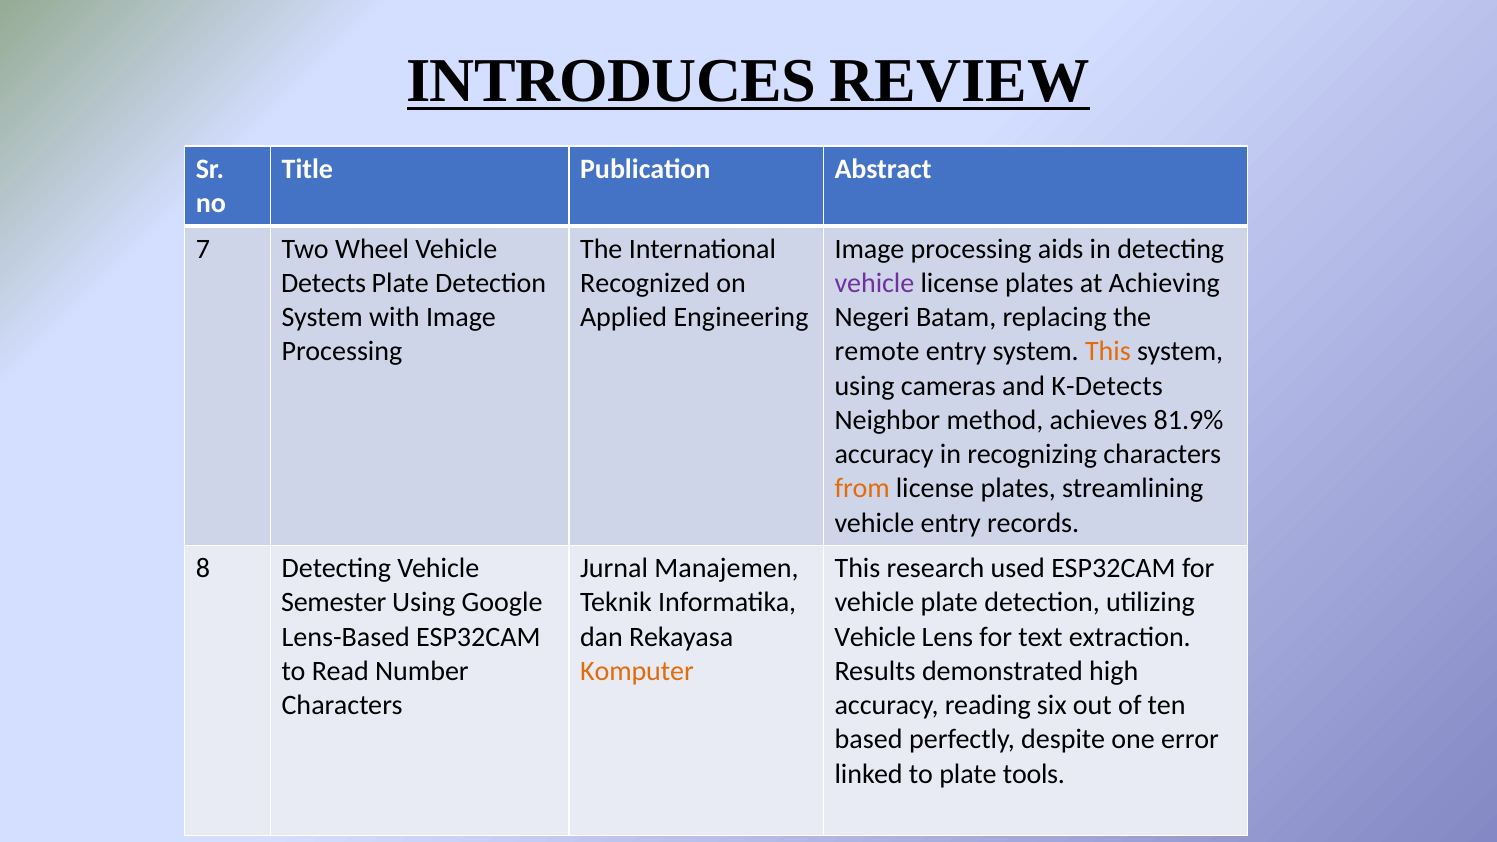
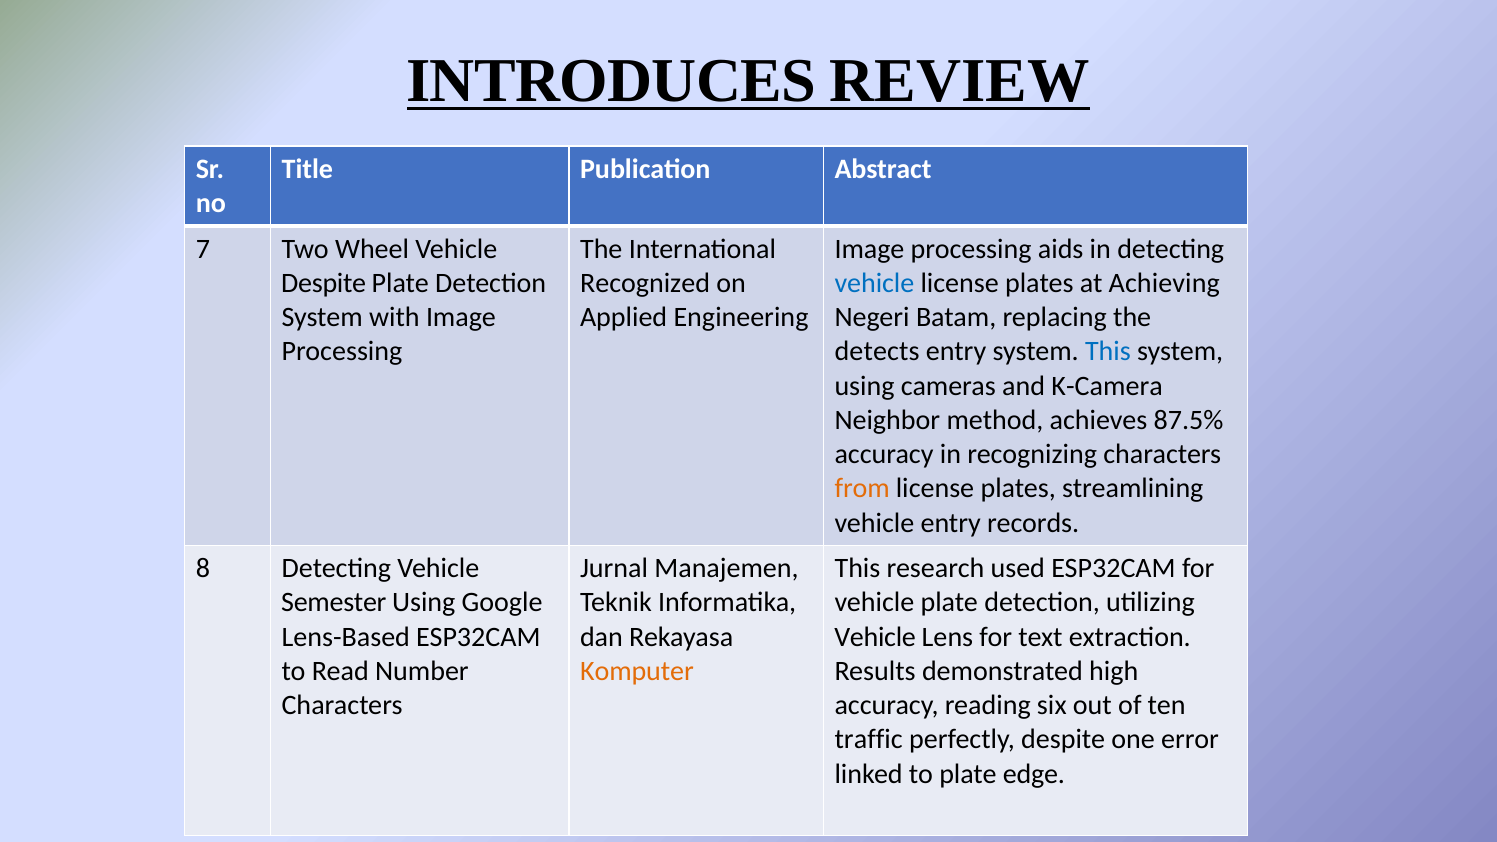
Detects at (324, 283): Detects -> Despite
vehicle at (874, 283) colour: purple -> blue
remote: remote -> detects
This at (1108, 352) colour: orange -> blue
K-Detects: K-Detects -> K-Camera
81.9%: 81.9% -> 87.5%
based: based -> traffic
tools: tools -> edge
